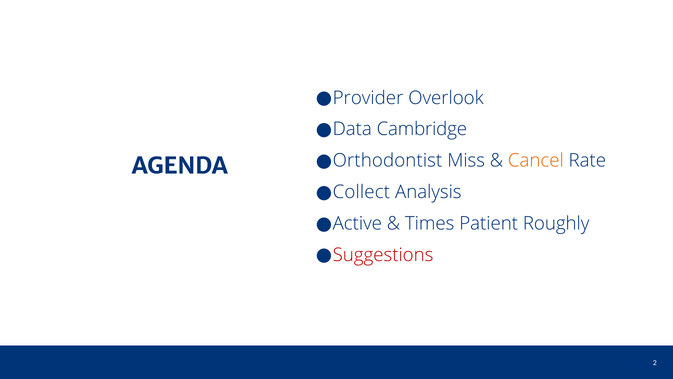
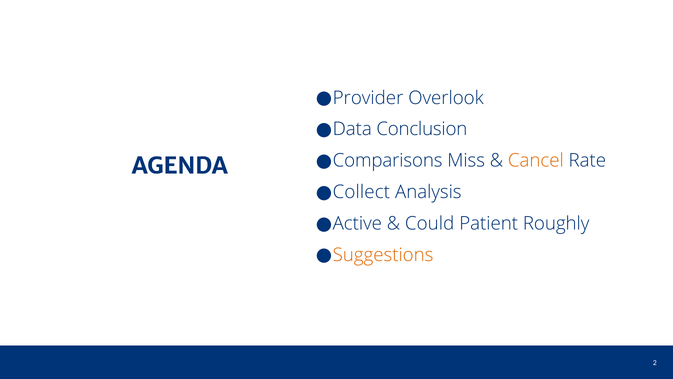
Cambridge: Cambridge -> Conclusion
Orthodontist: Orthodontist -> Comparisons
Times: Times -> Could
Suggestions colour: red -> orange
